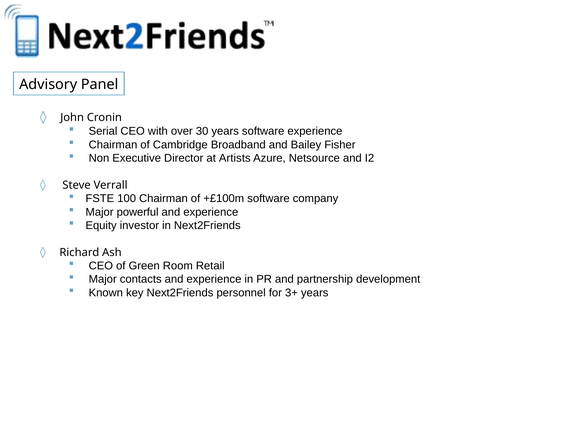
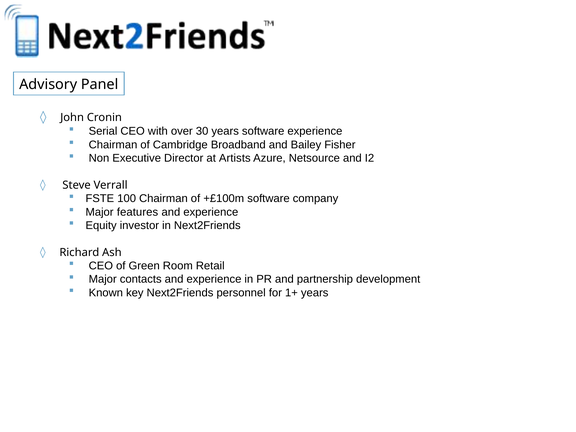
powerful: powerful -> features
3+: 3+ -> 1+
